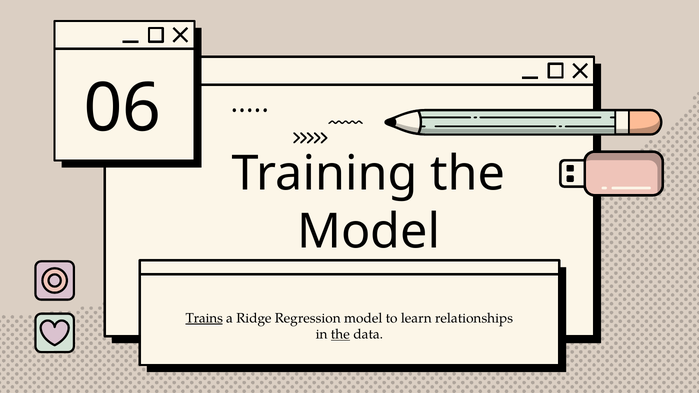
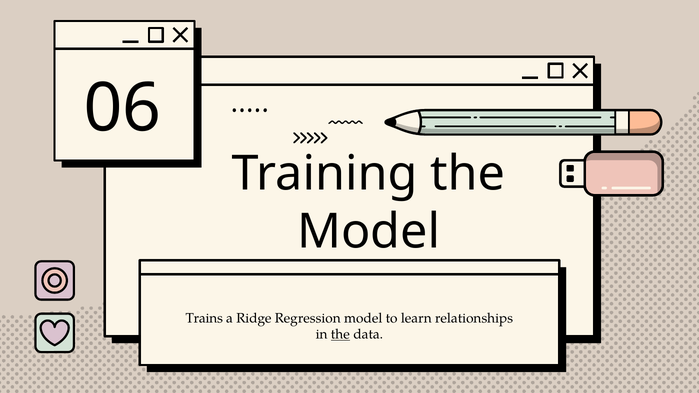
Trains underline: present -> none
